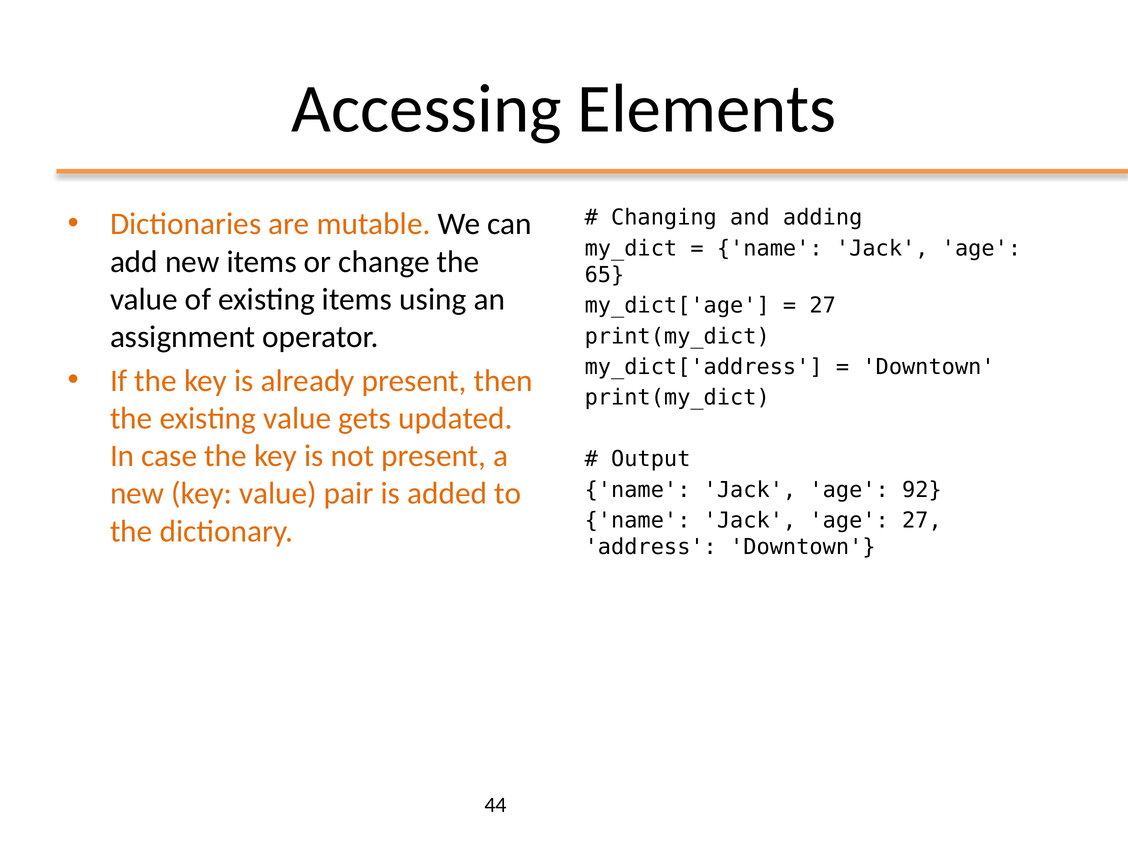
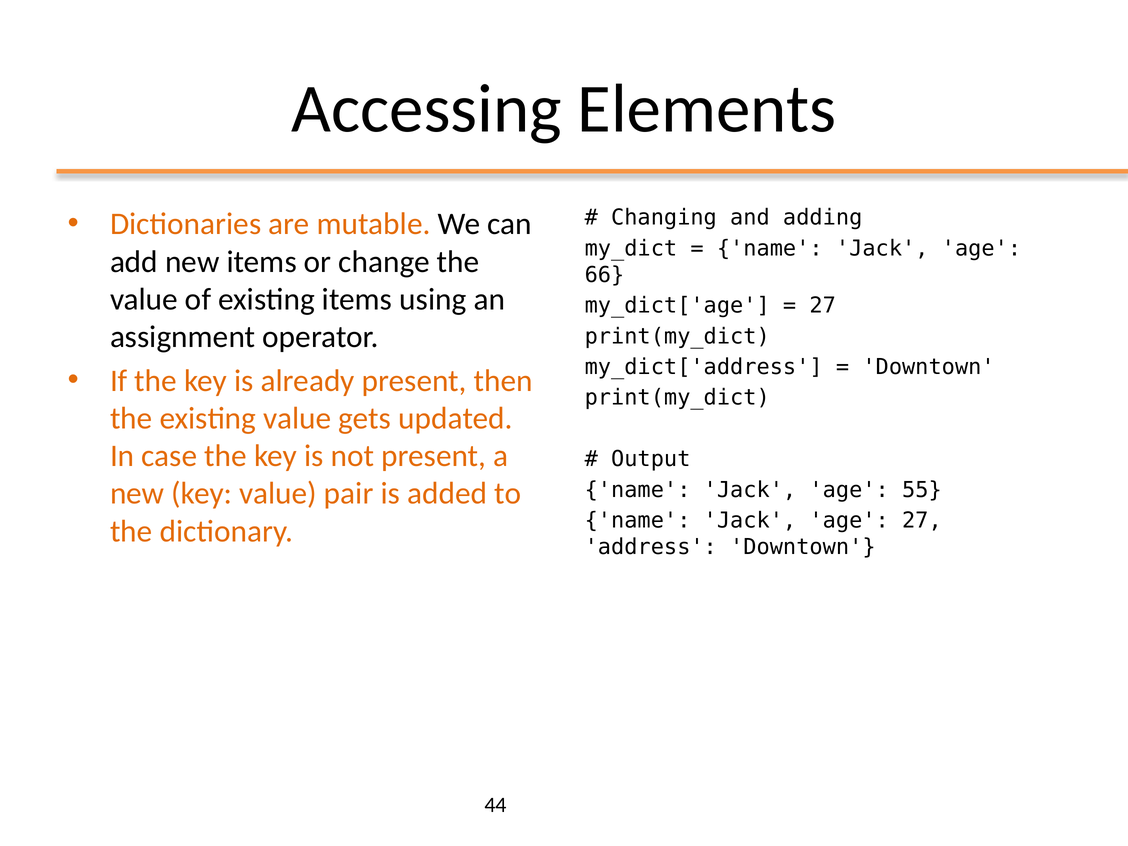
65: 65 -> 66
92: 92 -> 55
